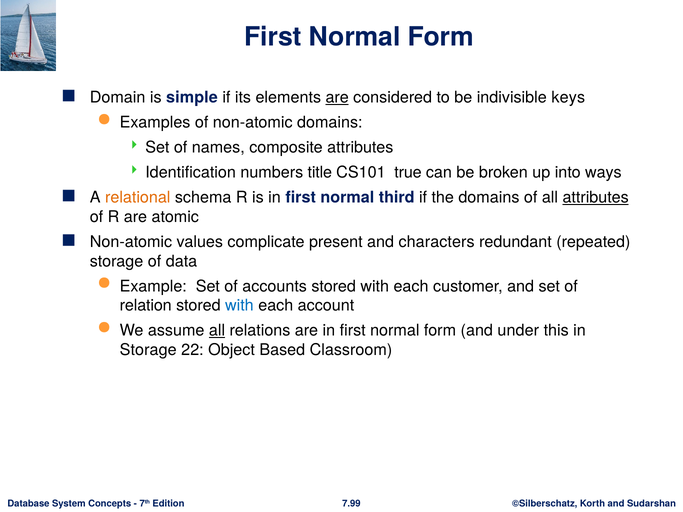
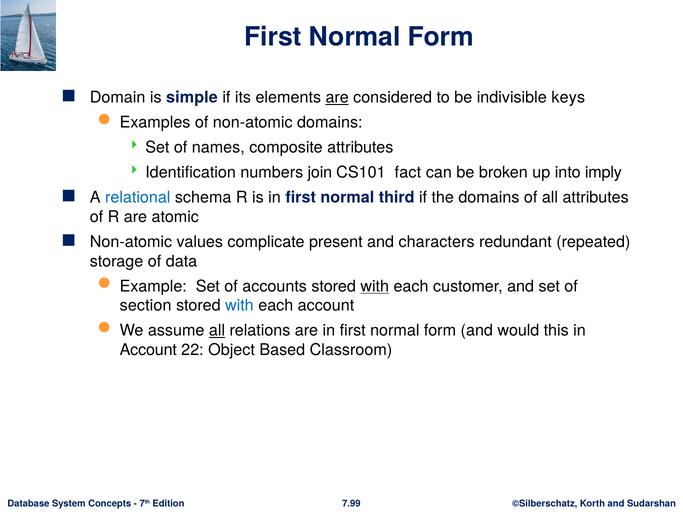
title: title -> join
true: true -> fact
ways: ways -> imply
relational colour: orange -> blue
attributes at (596, 198) underline: present -> none
with at (375, 286) underline: none -> present
relation: relation -> section
under: under -> would
Storage at (148, 350): Storage -> Account
